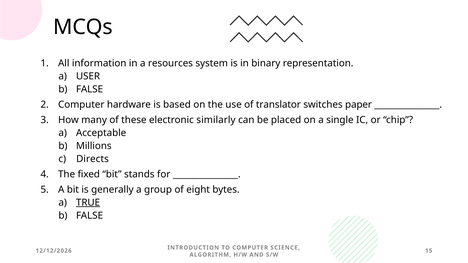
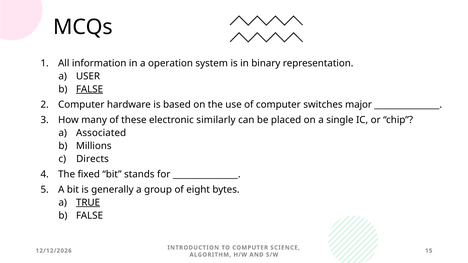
resources: resources -> operation
FALSE at (90, 89) underline: none -> present
of translator: translator -> computer
paper: paper -> major
Acceptable: Acceptable -> Associated
